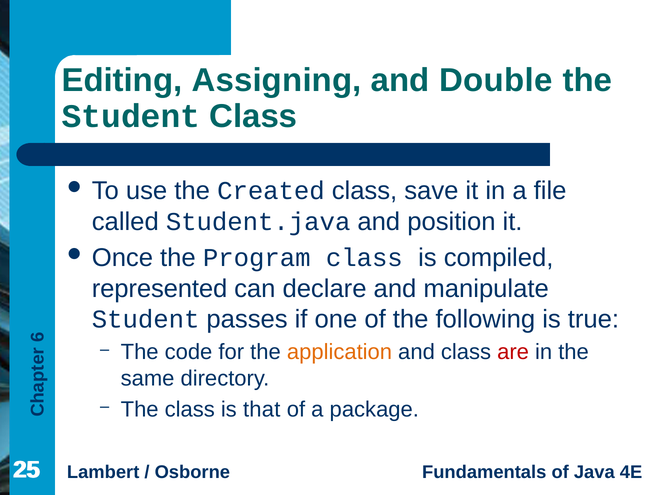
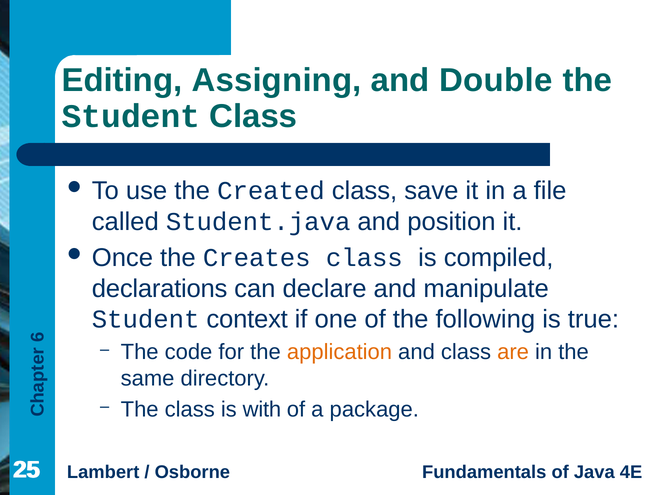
Program: Program -> Creates
represented: represented -> declarations
passes: passes -> context
are colour: red -> orange
that: that -> with
